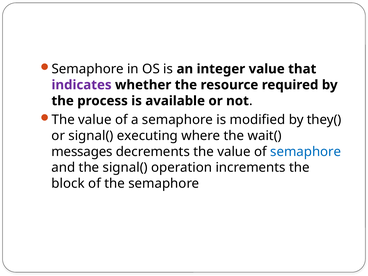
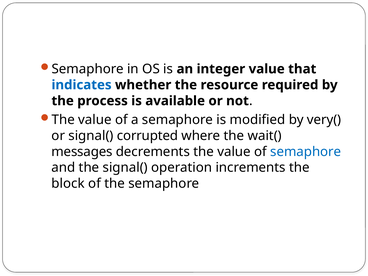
indicates colour: purple -> blue
they(: they( -> very(
executing: executing -> corrupted
